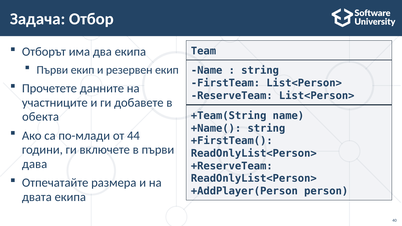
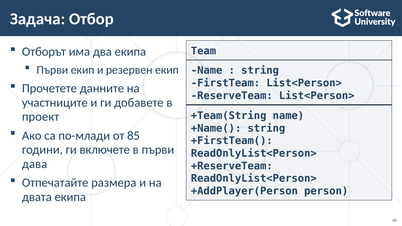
обекта: обекта -> проект
44: 44 -> 85
